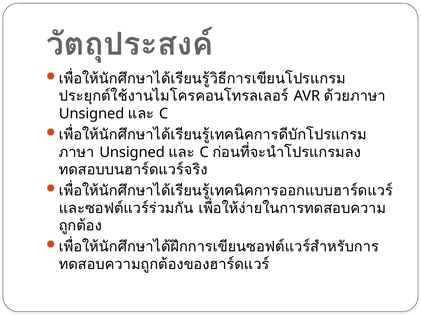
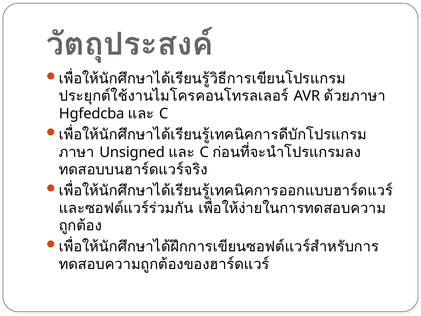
Unsigned at (92, 114): Unsigned -> Hgfedcba
